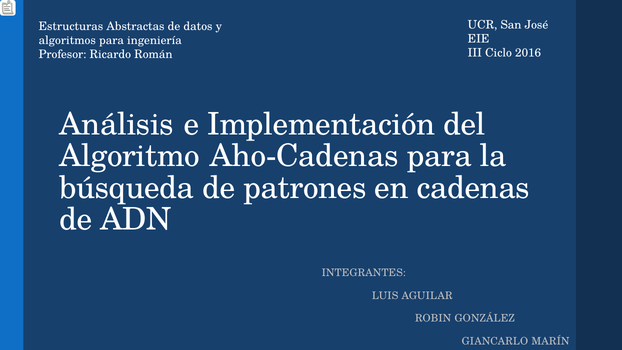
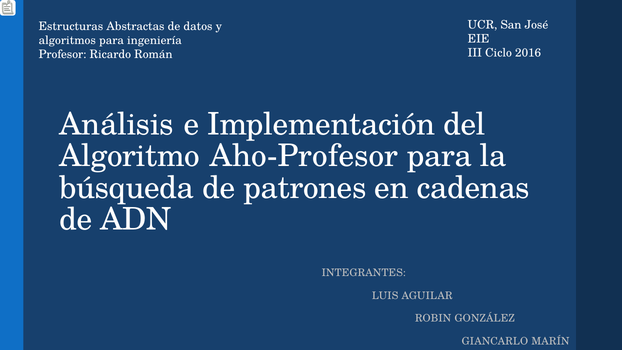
Aho-Cadenas: Aho-Cadenas -> Aho-Profesor
